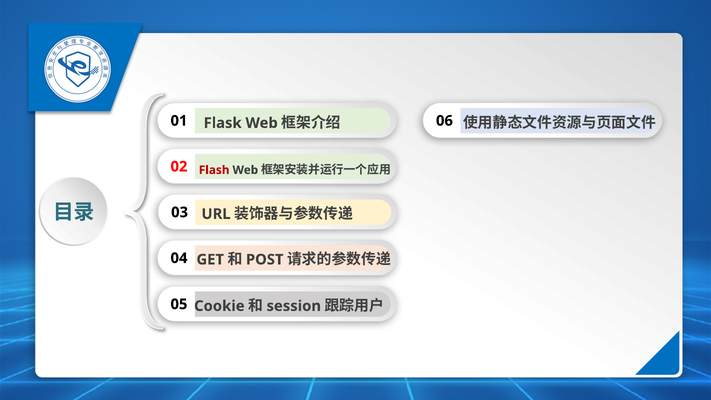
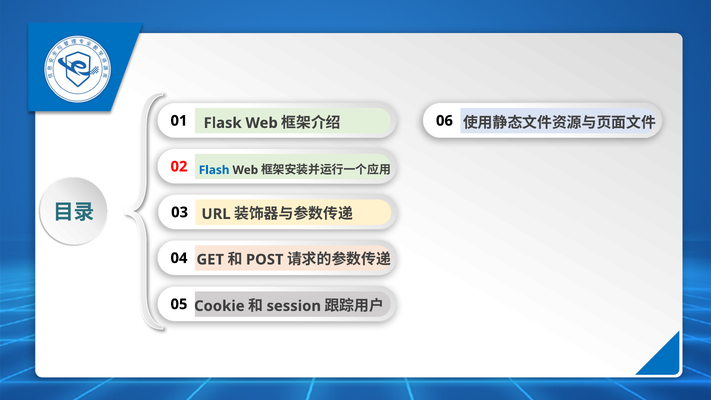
Flash colour: red -> blue
